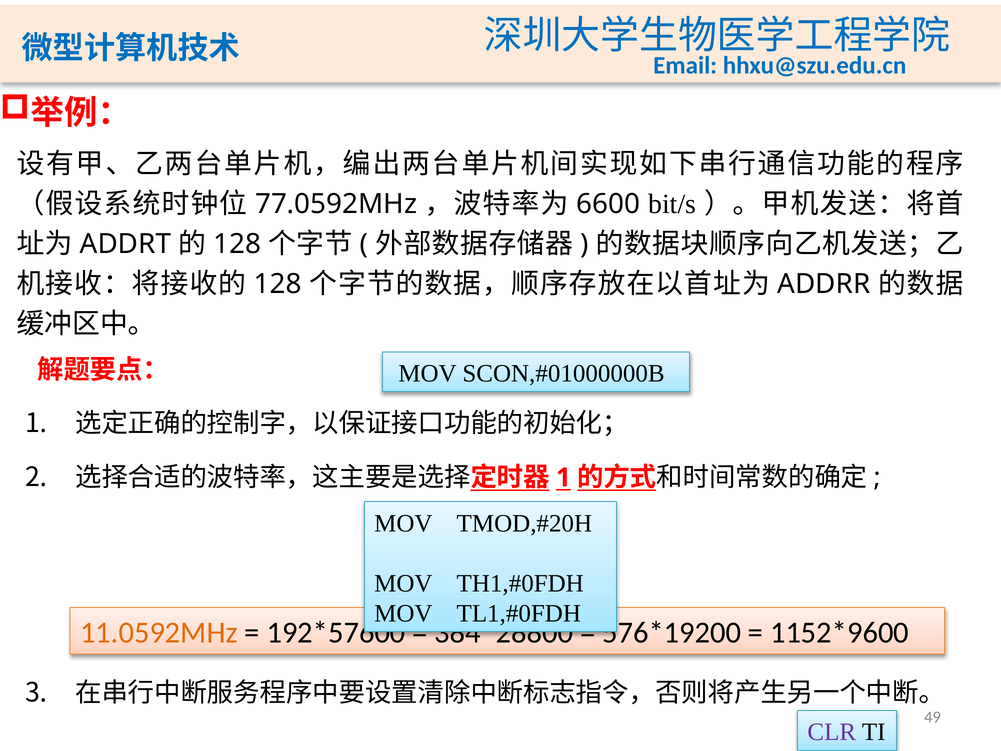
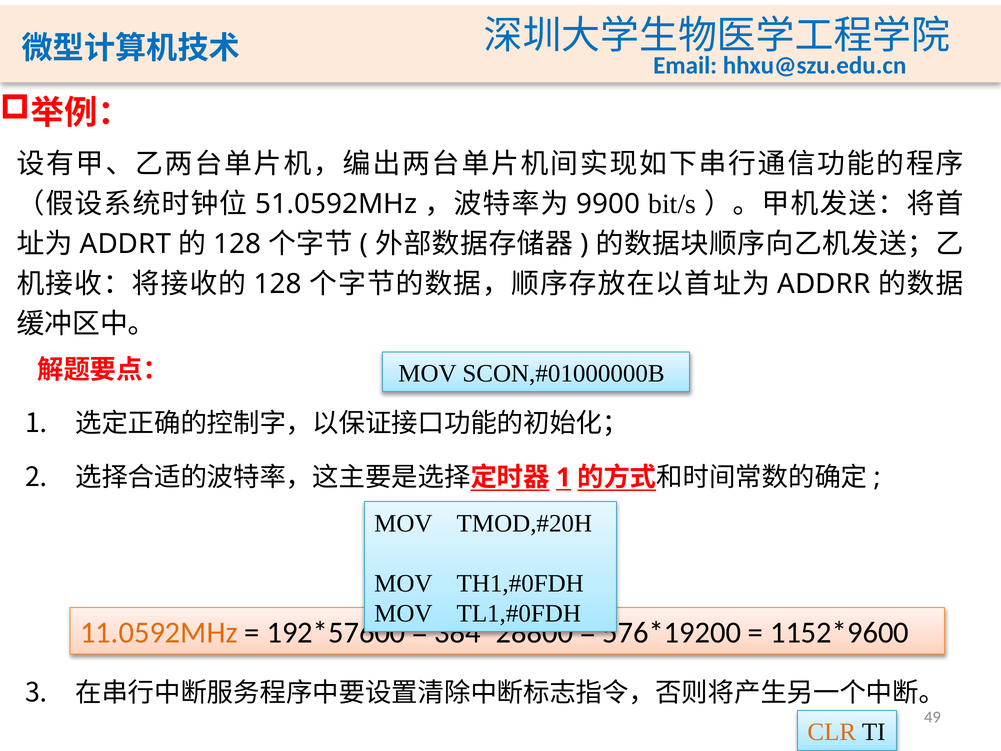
77.0592MHz: 77.0592MHz -> 51.0592MHz
6600: 6600 -> 9900
CLR colour: purple -> orange
